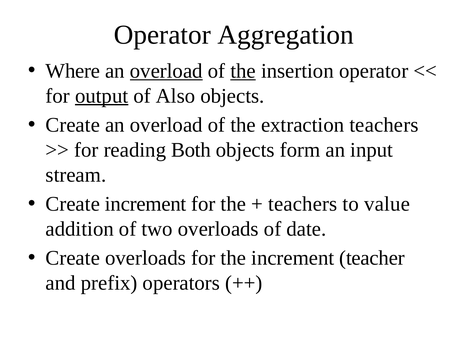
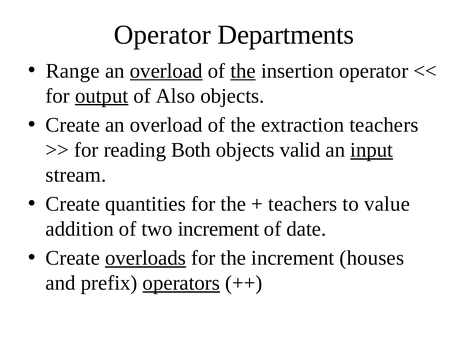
Aggregation: Aggregation -> Departments
Where: Where -> Range
form: form -> valid
input underline: none -> present
Create increment: increment -> quantities
two overloads: overloads -> increment
overloads at (146, 258) underline: none -> present
teacher: teacher -> houses
operators underline: none -> present
